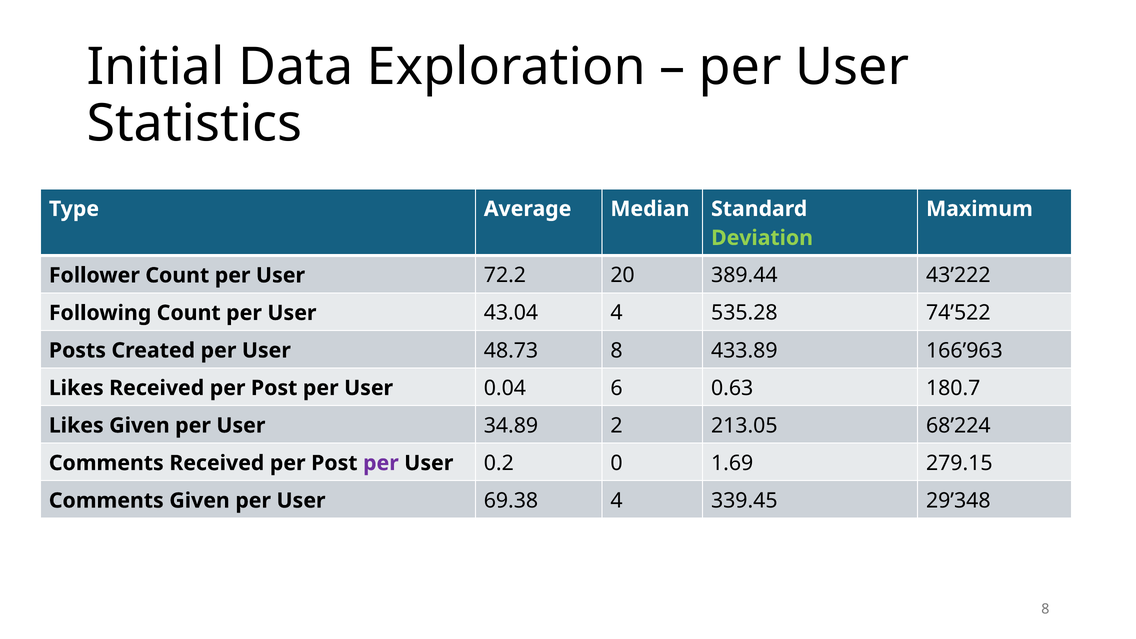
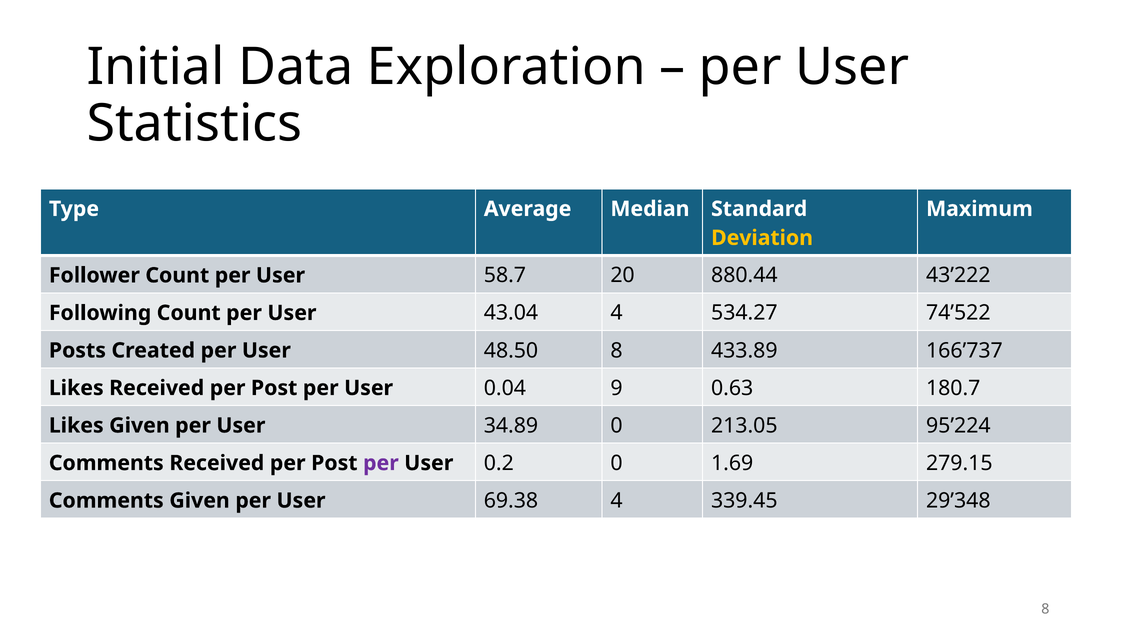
Deviation colour: light green -> yellow
72.2: 72.2 -> 58.7
389.44: 389.44 -> 880.44
535.28: 535.28 -> 534.27
48.73: 48.73 -> 48.50
166’963: 166’963 -> 166’737
6: 6 -> 9
34.89 2: 2 -> 0
68’224: 68’224 -> 95’224
